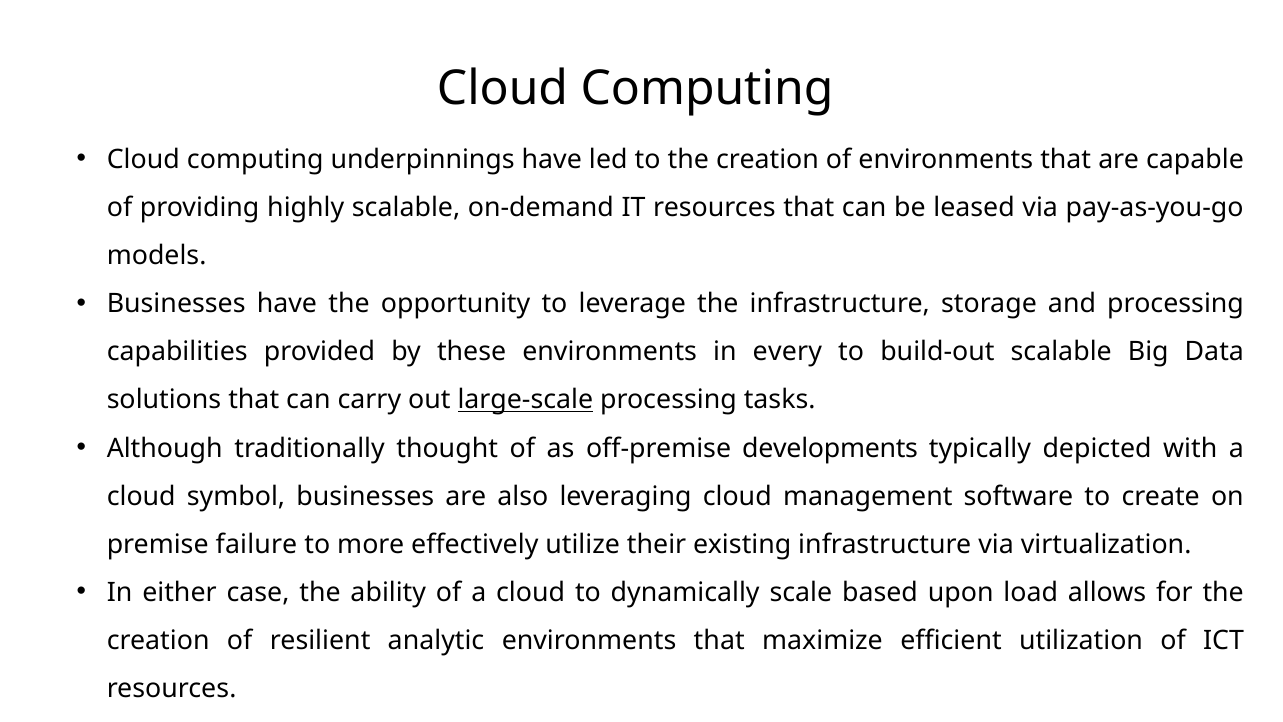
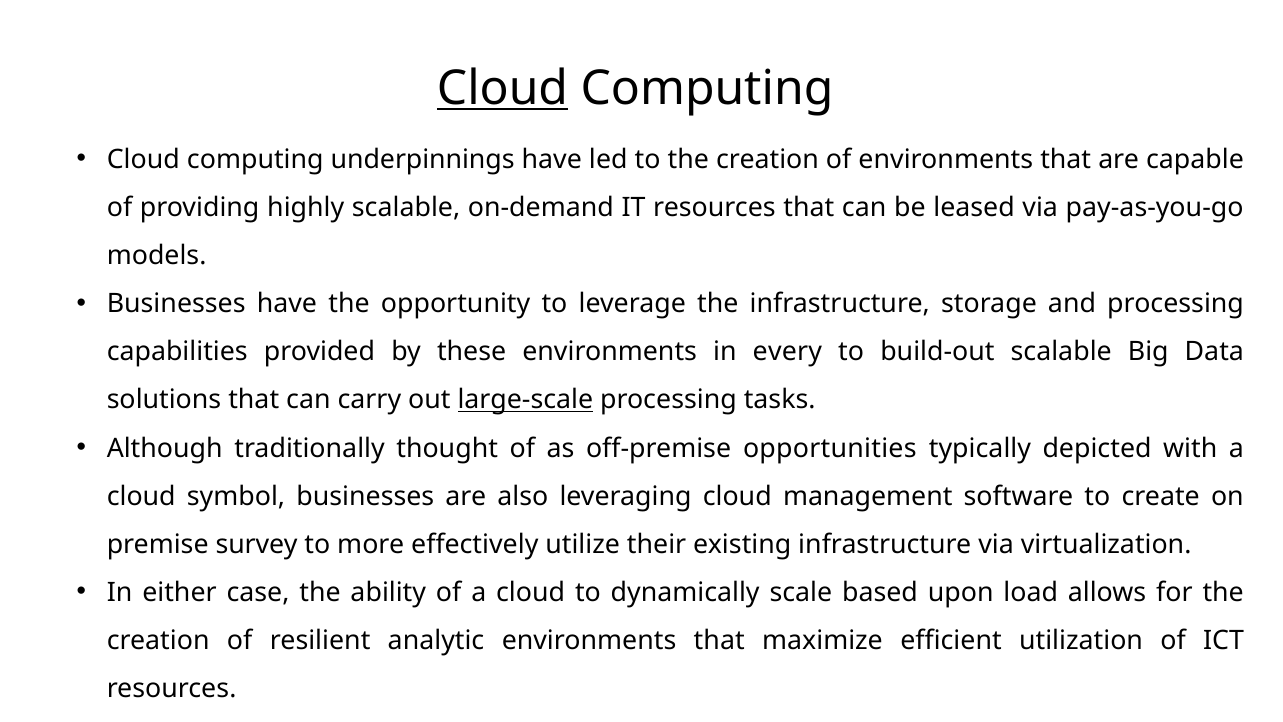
Cloud at (502, 88) underline: none -> present
developments: developments -> opportunities
failure: failure -> survey
